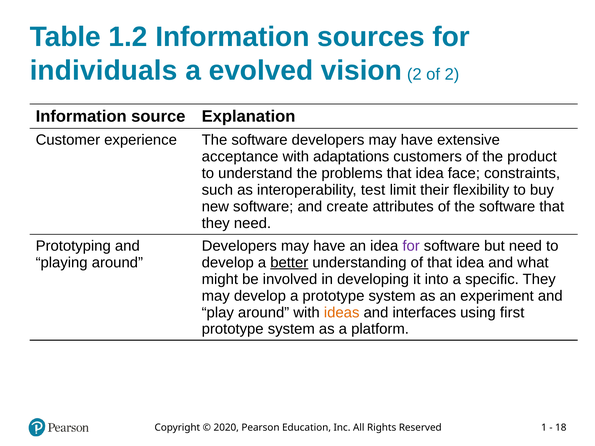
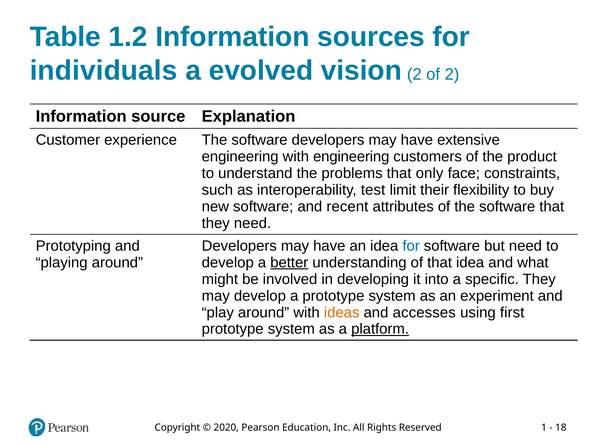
acceptance at (240, 157): acceptance -> engineering
with adaptations: adaptations -> engineering
problems that idea: idea -> only
create: create -> recent
for at (411, 246) colour: purple -> blue
interfaces: interfaces -> accesses
platform underline: none -> present
